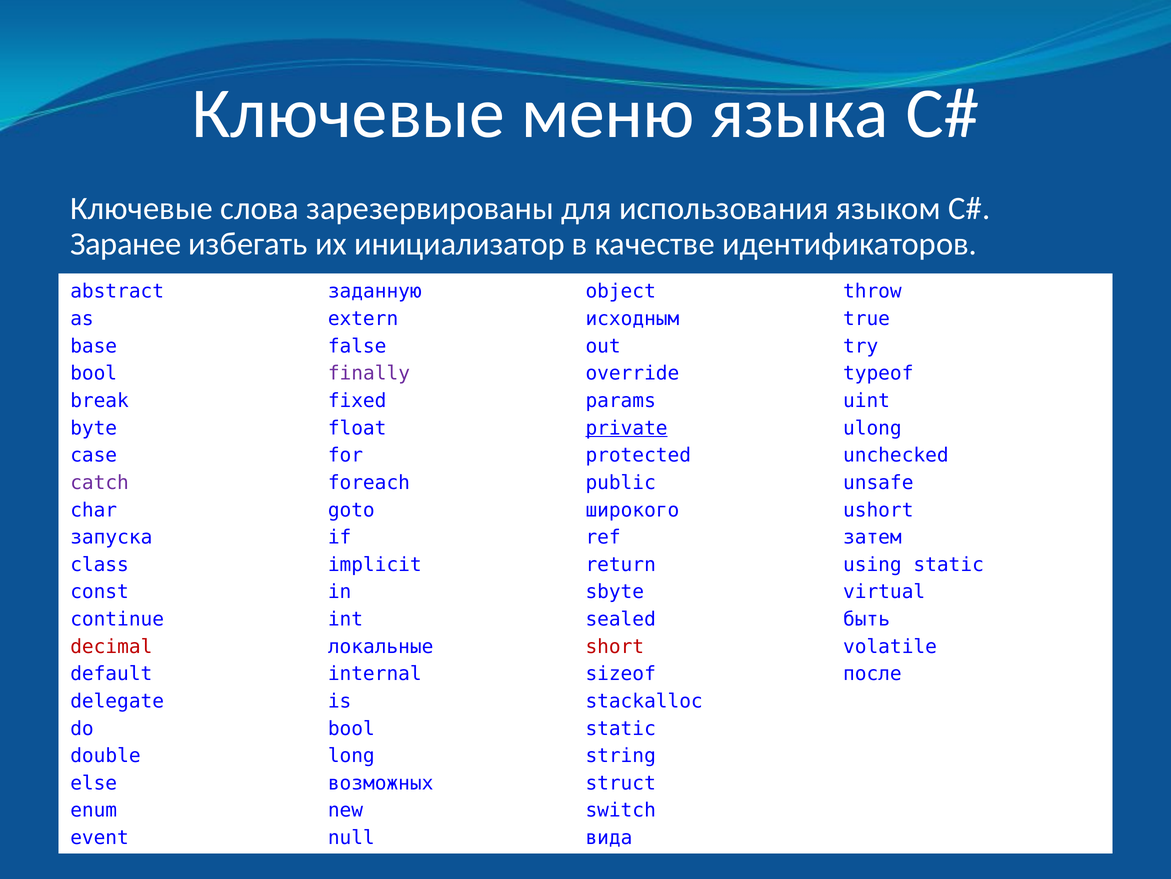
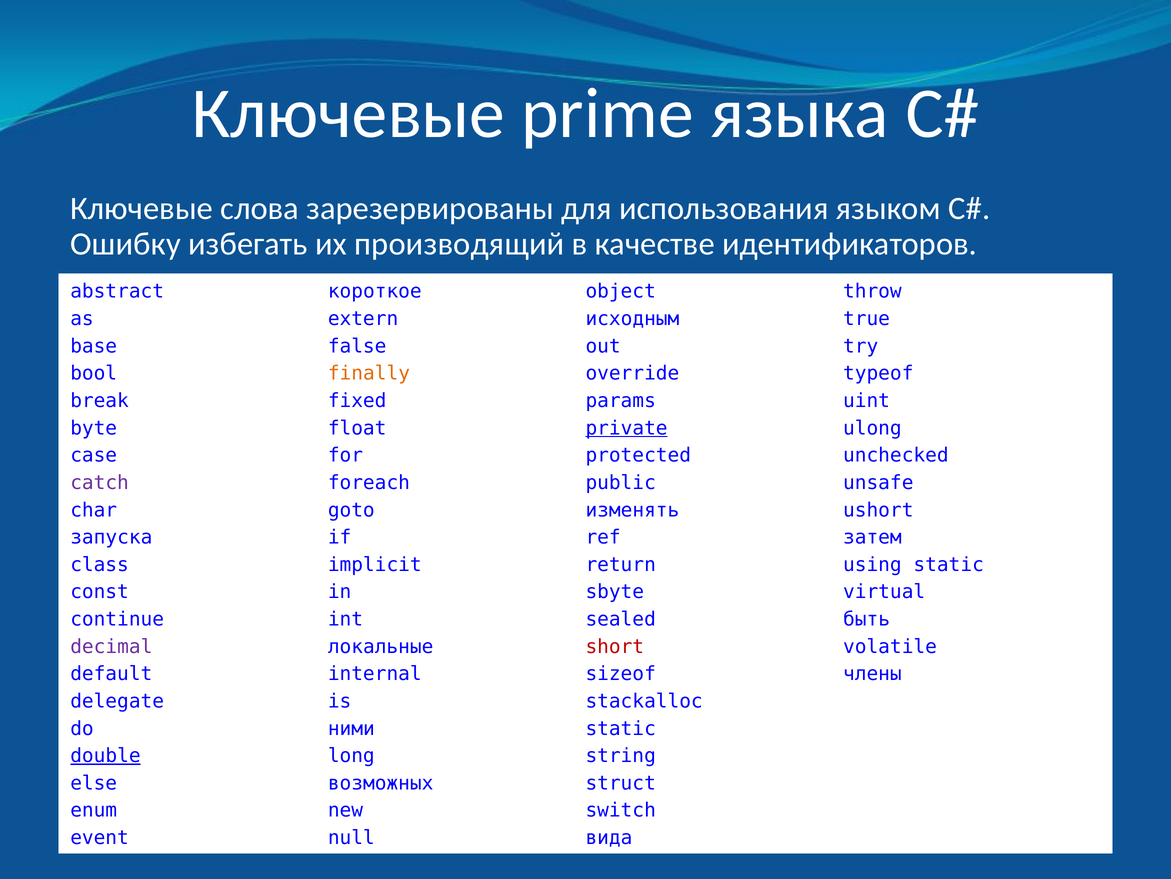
меню: меню -> prime
Заранее: Заранее -> Ошибку
инициализатор: инициализатор -> производящий
заданную: заданную -> короткое
finally colour: purple -> orange
широкого: широкого -> изменять
decimal colour: red -> purple
после: после -> члены
bool at (351, 728): bool -> ними
double underline: none -> present
